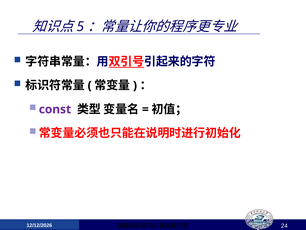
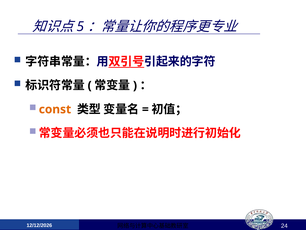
const colour: purple -> orange
